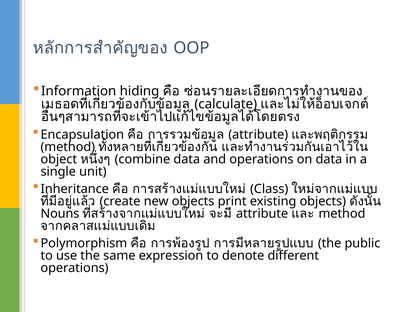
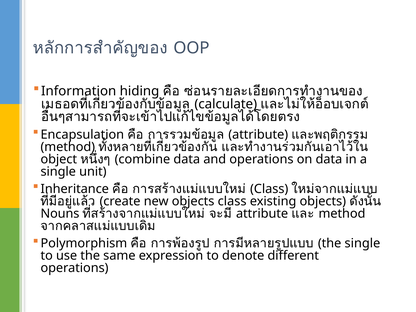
objects print: print -> class
the public: public -> single
